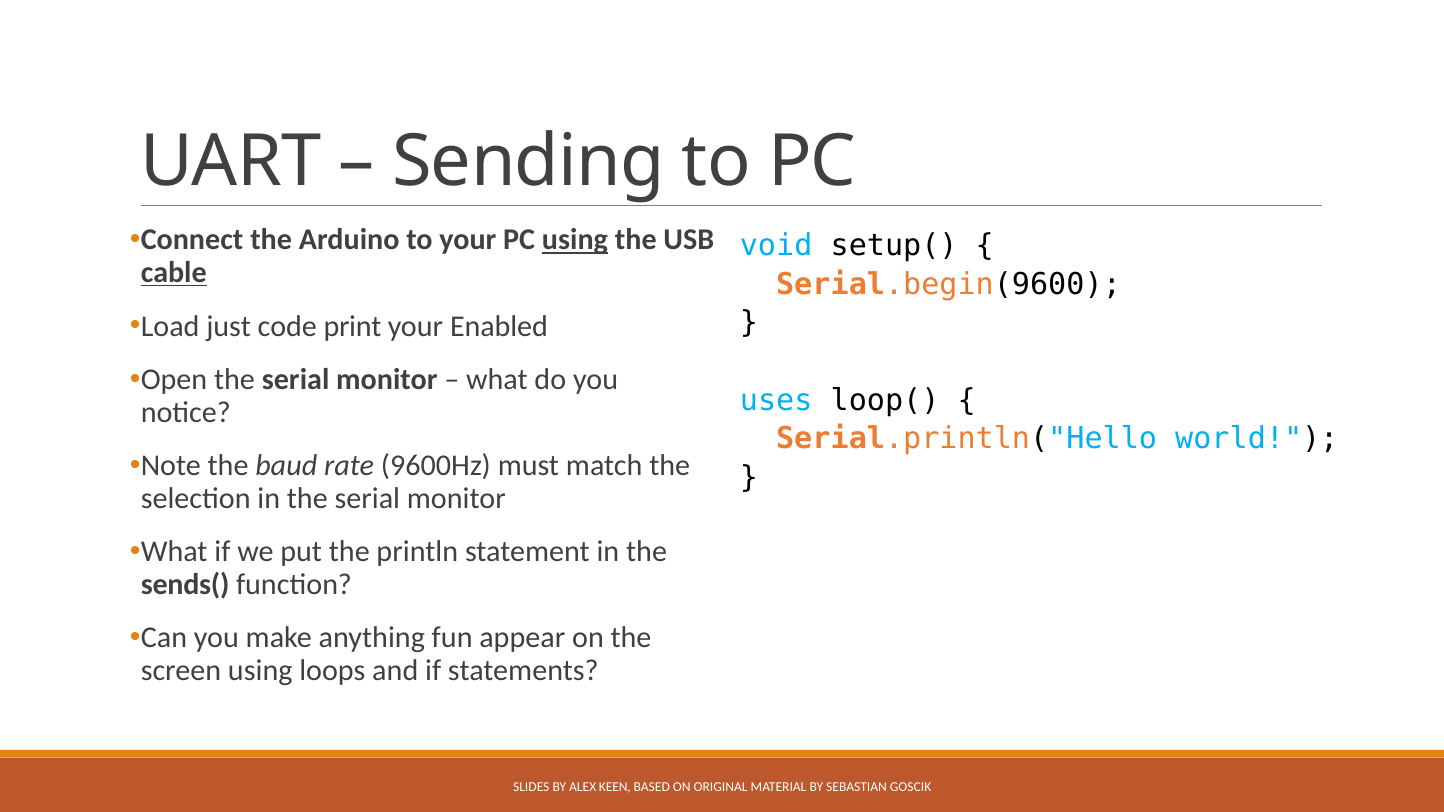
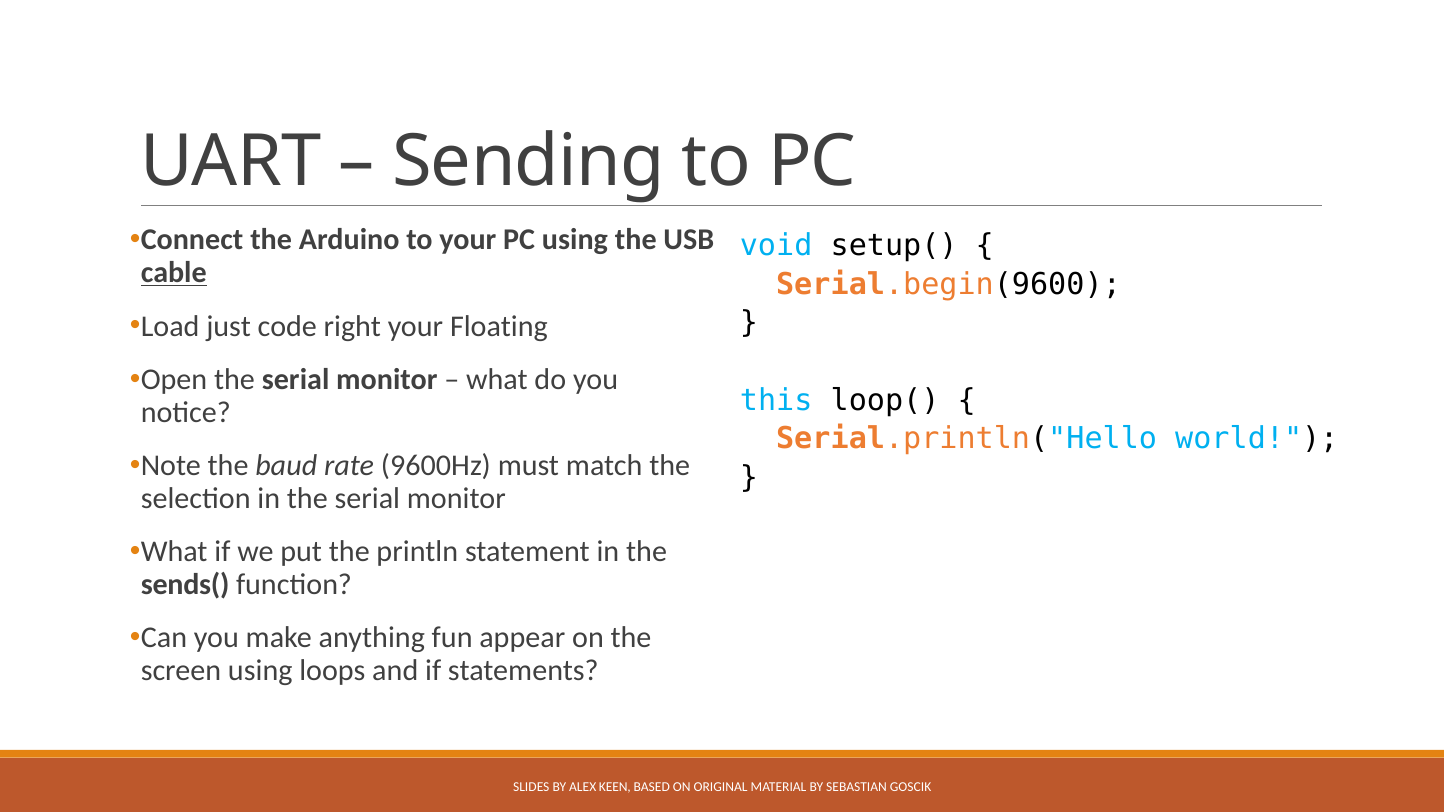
using at (575, 240) underline: present -> none
print: print -> right
Enabled: Enabled -> Floating
uses: uses -> this
